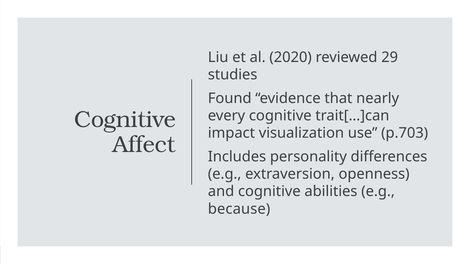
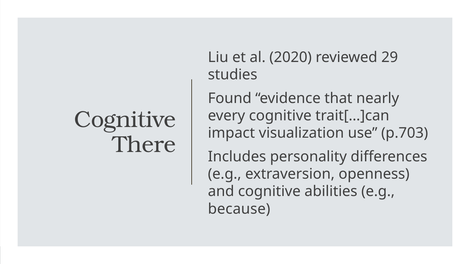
Affect: Affect -> There
